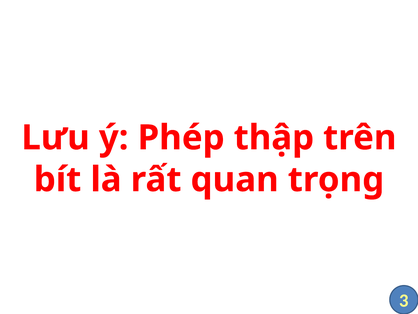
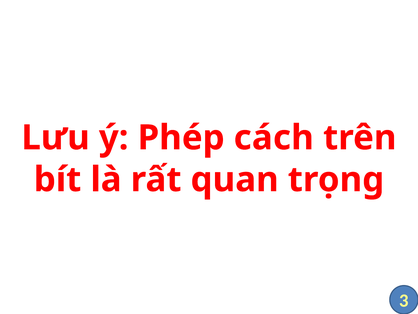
thập: thập -> cách
